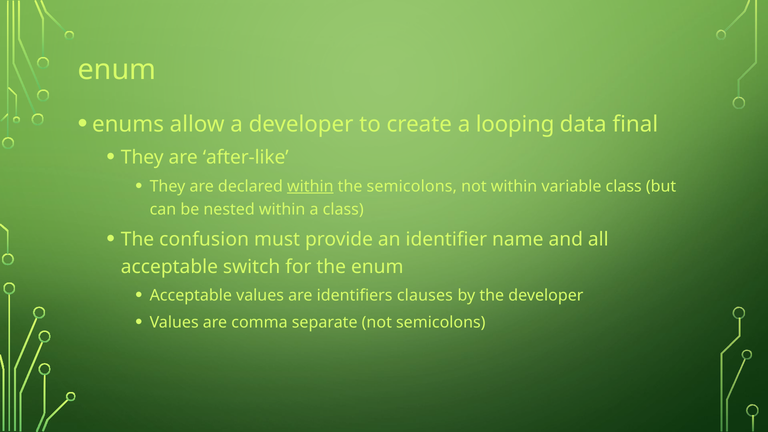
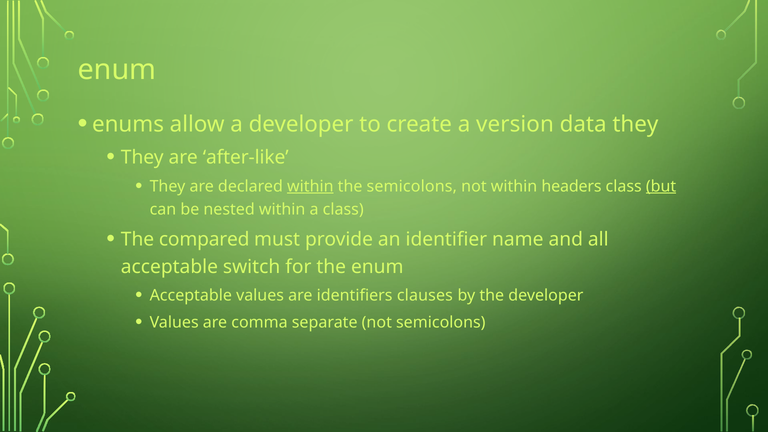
looping: looping -> version
data final: final -> they
variable: variable -> headers
but underline: none -> present
confusion: confusion -> compared
